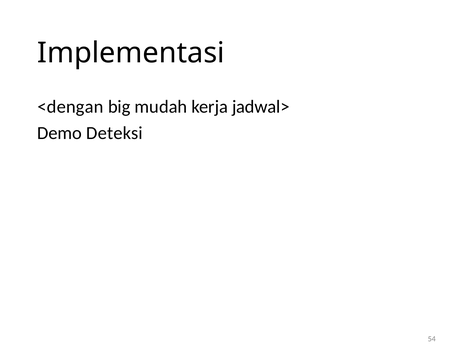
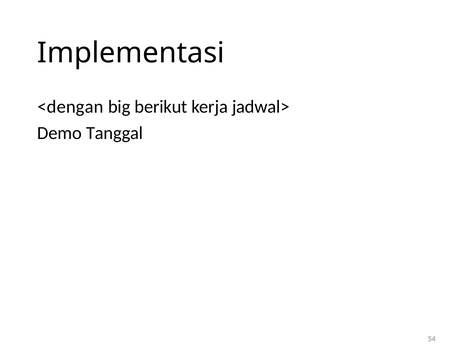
mudah: mudah -> berikut
Deteksi: Deteksi -> Tanggal
